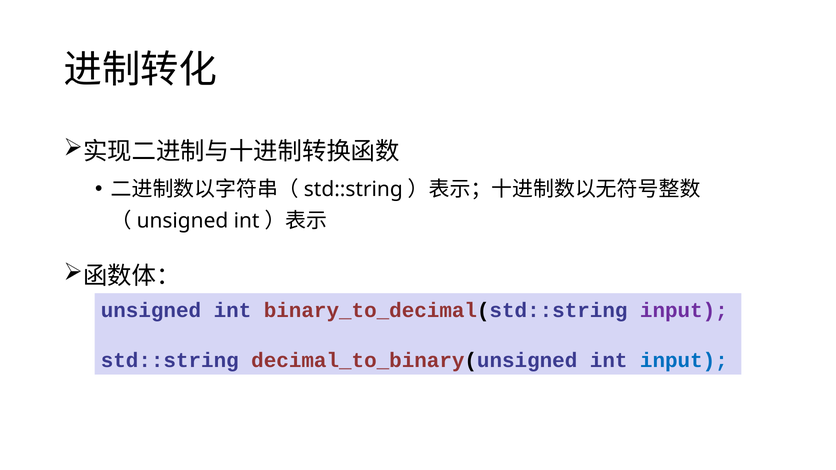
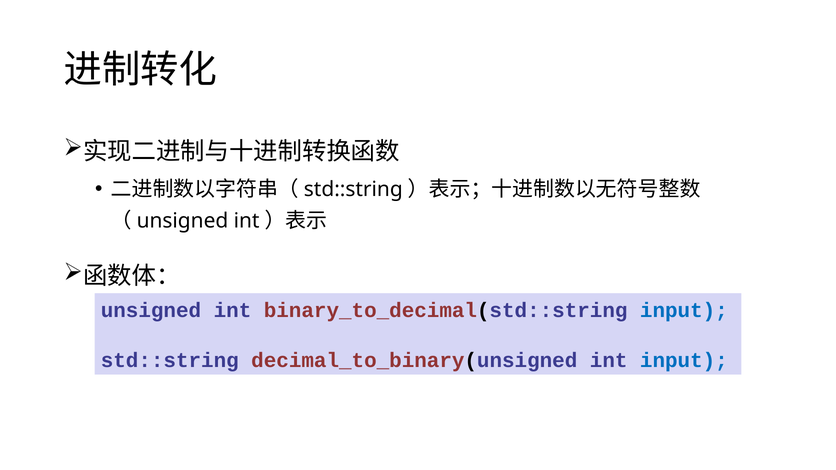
input at (684, 310) colour: purple -> blue
